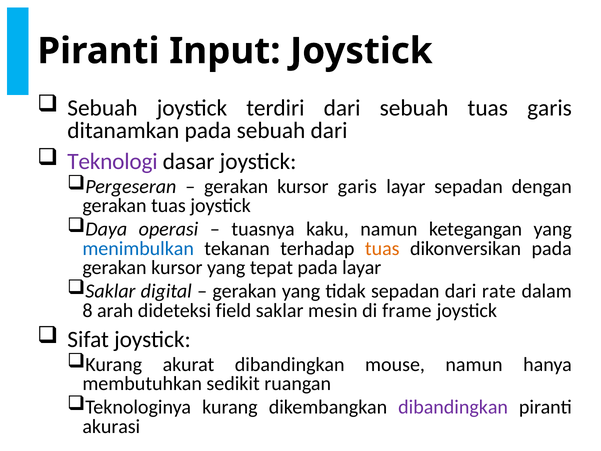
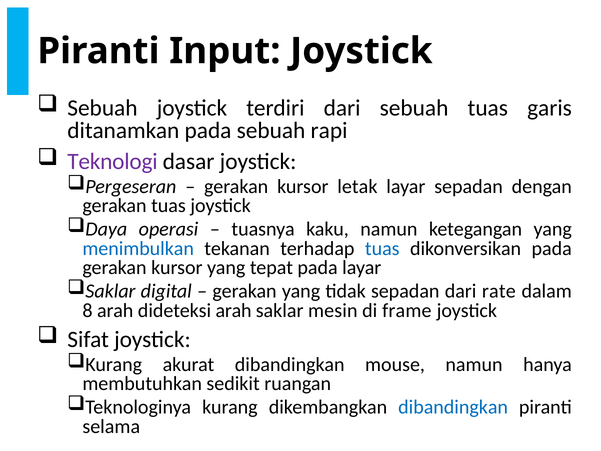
sebuah dari: dari -> rapi
kursor garis: garis -> letak
tuas at (382, 248) colour: orange -> blue
dideteksi field: field -> arah
dibandingkan at (453, 407) colour: purple -> blue
akurasi: akurasi -> selama
